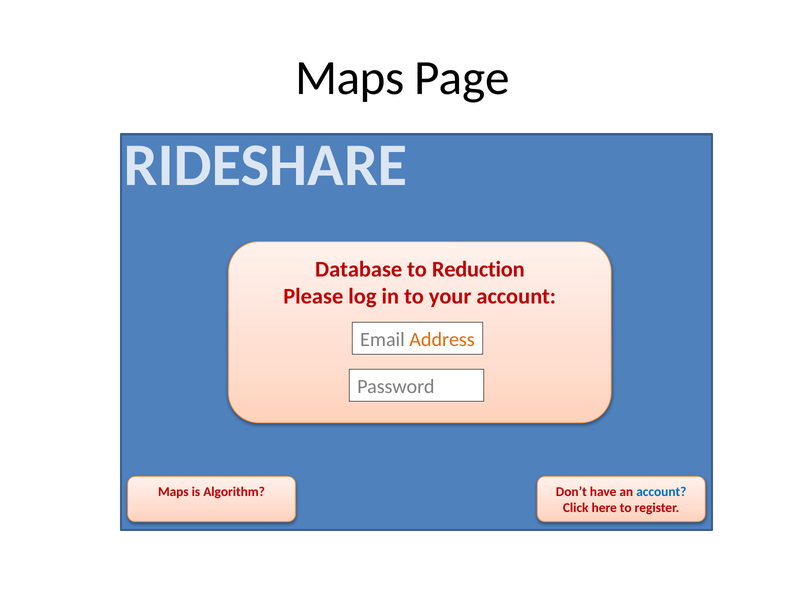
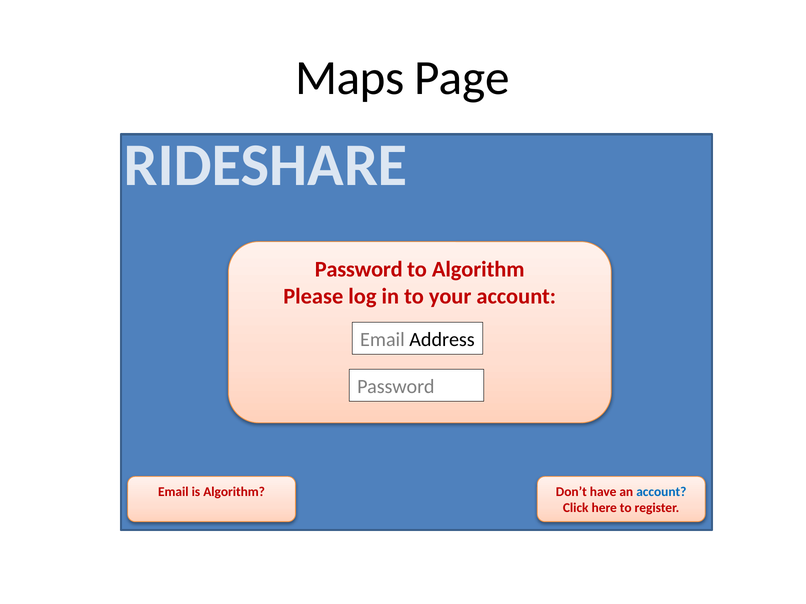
Database at (359, 270): Database -> Password
to Reduction: Reduction -> Algorithm
Address colour: orange -> black
Maps at (173, 492): Maps -> Email
